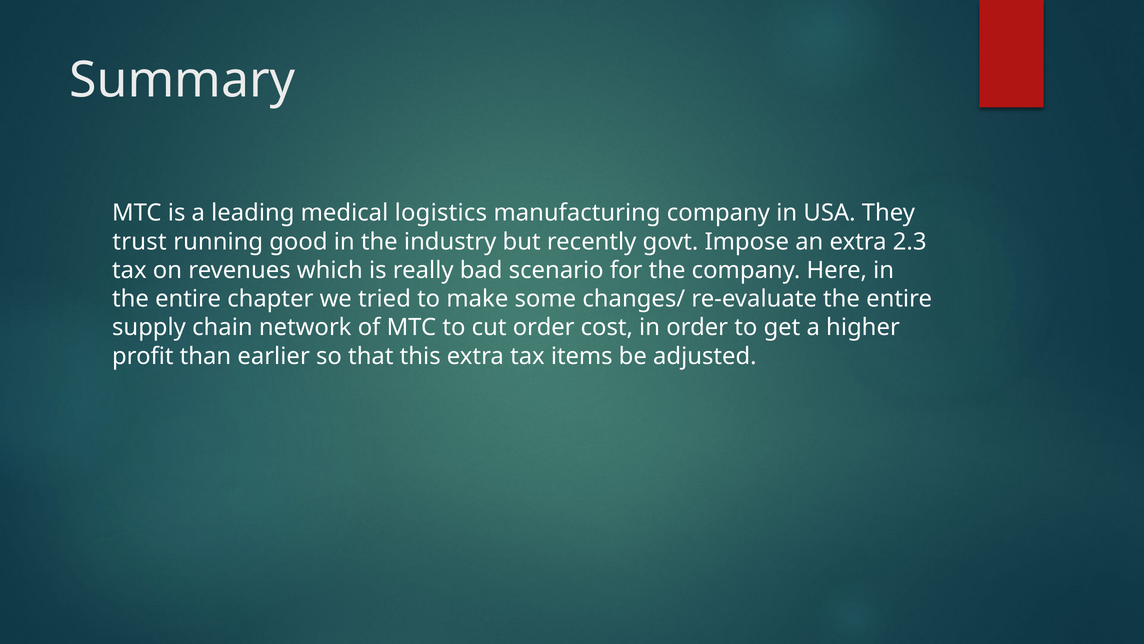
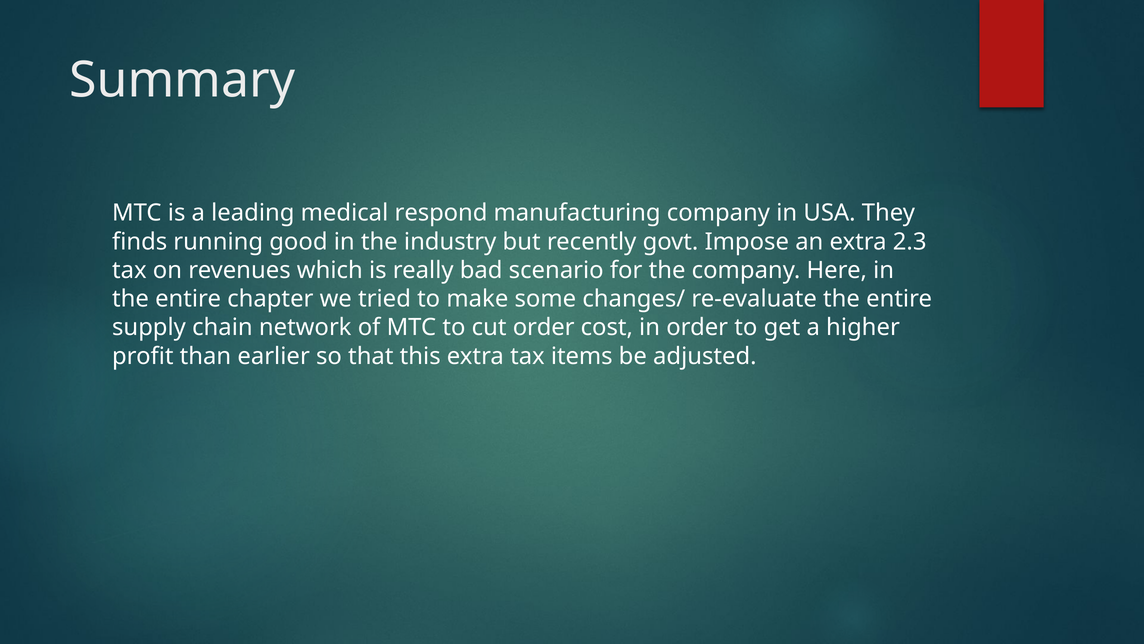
logistics: logistics -> respond
trust: trust -> finds
